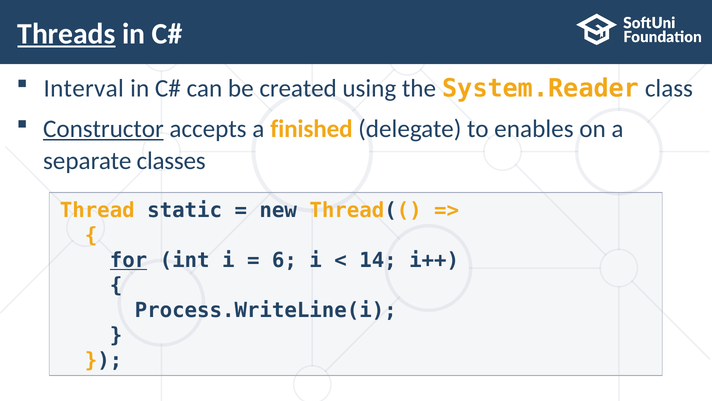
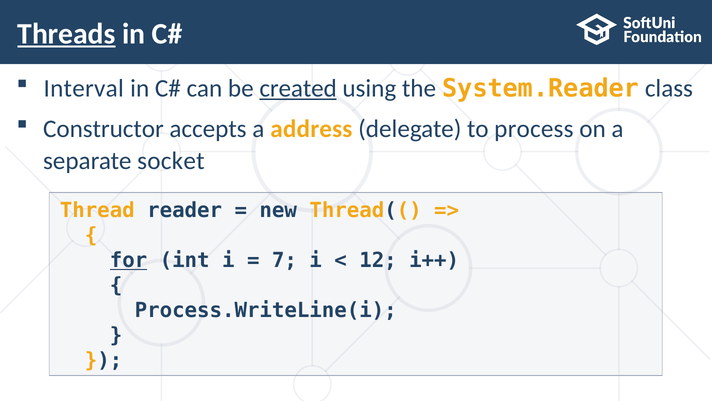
created underline: none -> present
Constructor underline: present -> none
finished: finished -> address
enables: enables -> process
classes: classes -> socket
static: static -> reader
6: 6 -> 7
14: 14 -> 12
